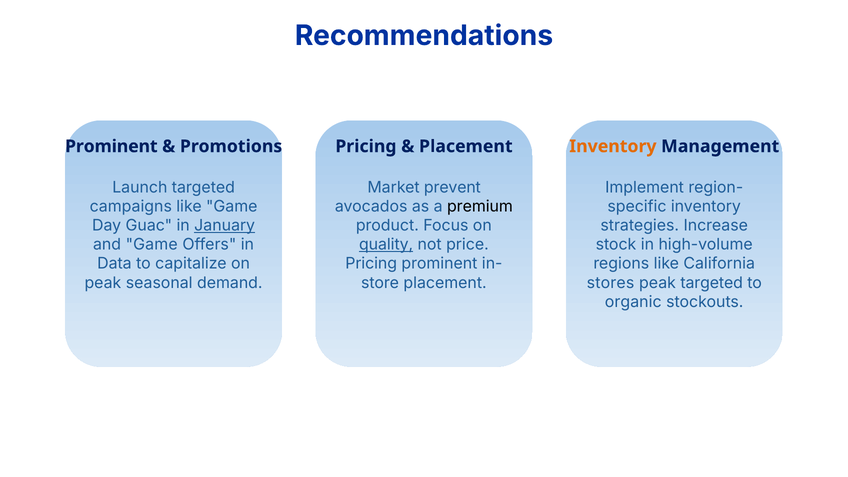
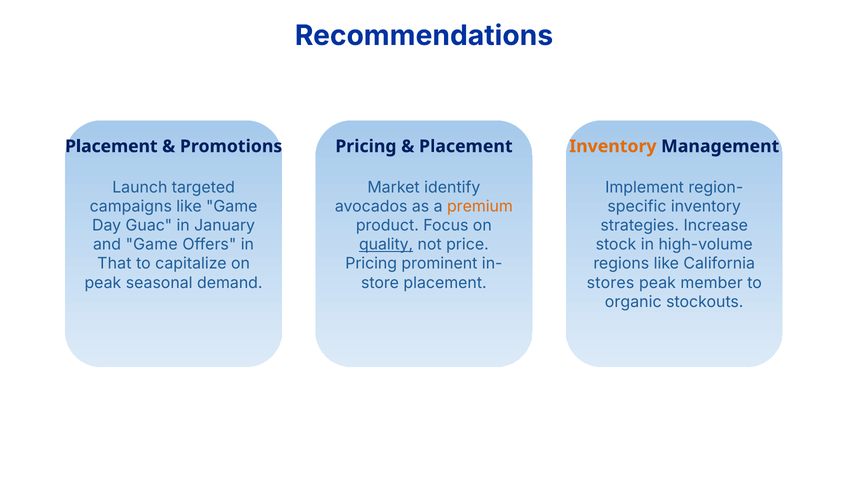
Prominent at (111, 146): Prominent -> Placement
prevent: prevent -> identify
premium colour: black -> orange
January underline: present -> none
Data: Data -> That
peak targeted: targeted -> member
